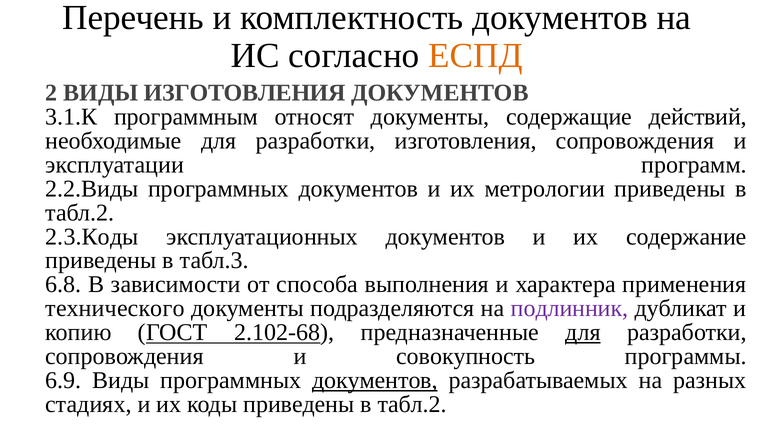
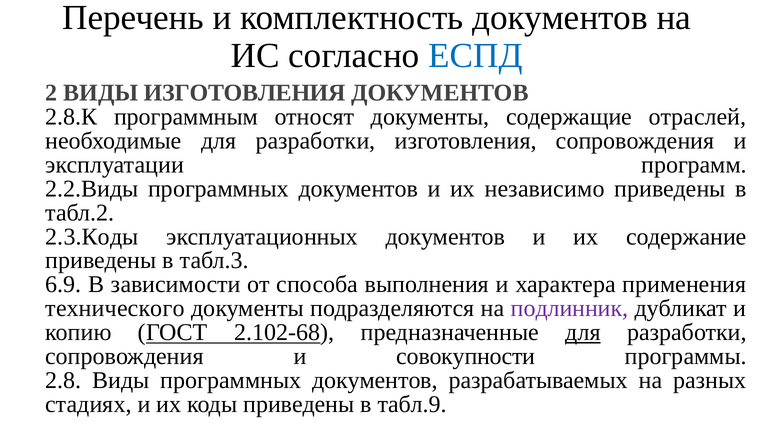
ЕСПД colour: orange -> blue
3.1.К: 3.1.К -> 2.8.К
действий: действий -> отраслей
метрологии: метрологии -> независимо
6.8: 6.8 -> 6.9
совокупность: совокупность -> совокупности
6.9: 6.9 -> 2.8
документов at (375, 381) underline: present -> none
коды приведены в табл.2: табл.2 -> табл.9
